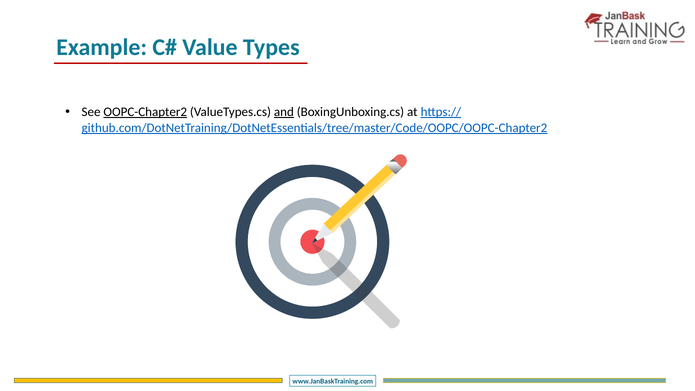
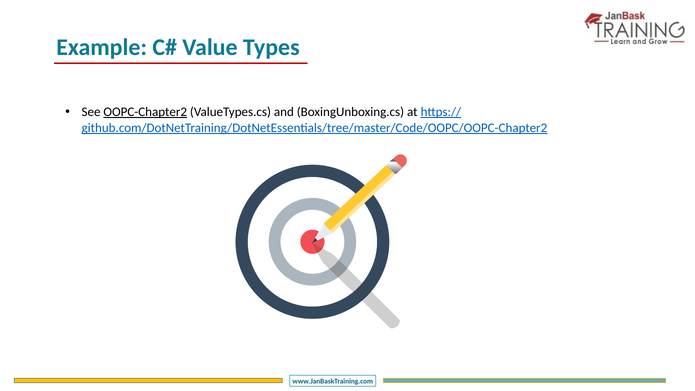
and underline: present -> none
